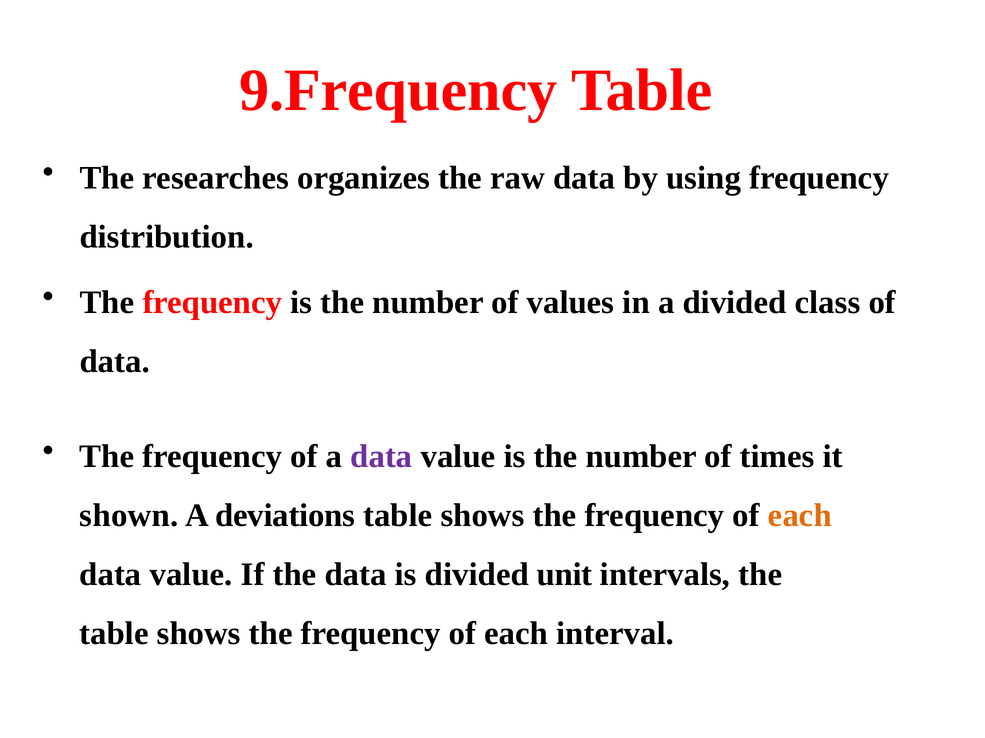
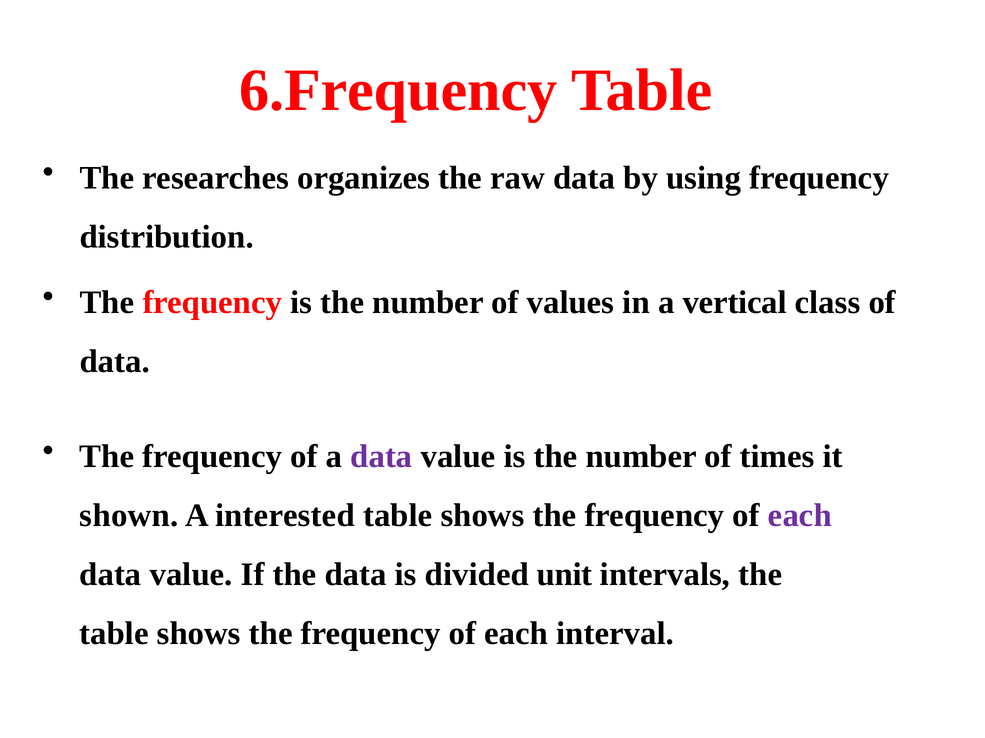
9.Frequency: 9.Frequency -> 6.Frequency
a divided: divided -> vertical
deviations: deviations -> interested
each at (800, 516) colour: orange -> purple
